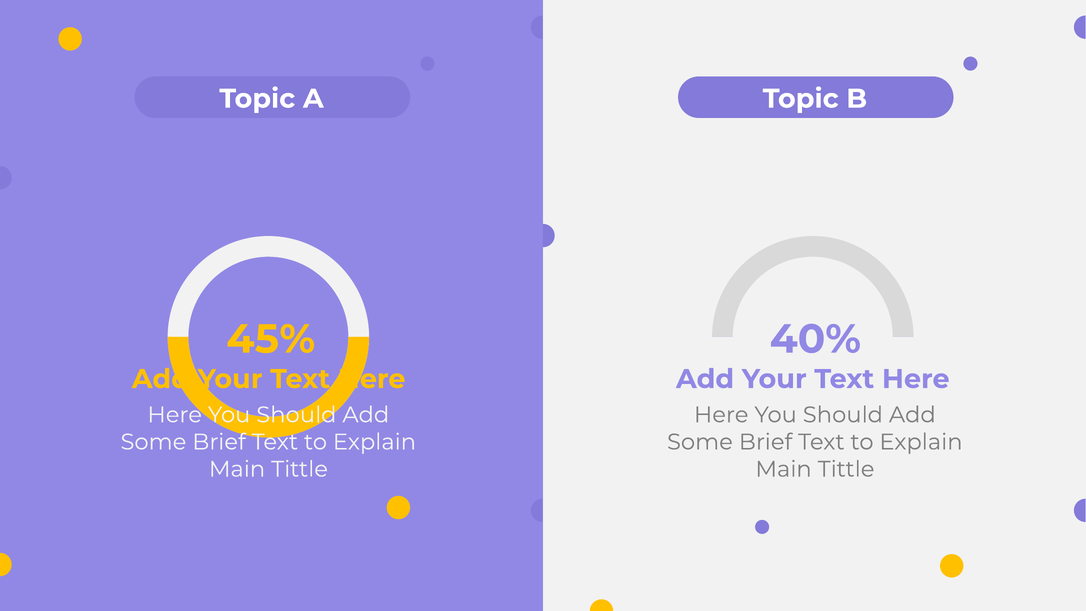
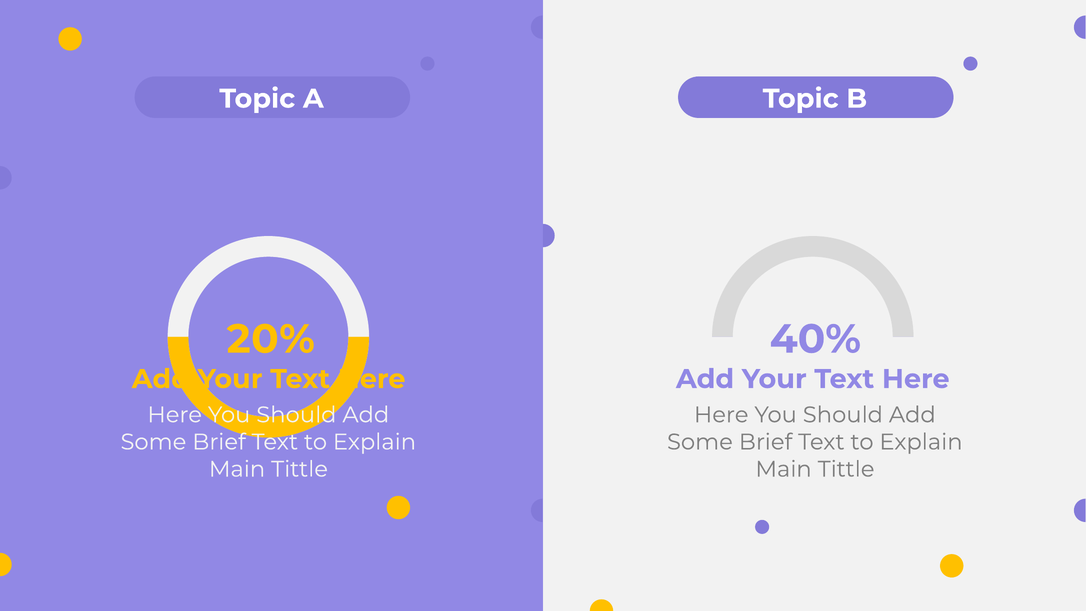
45%: 45% -> 20%
